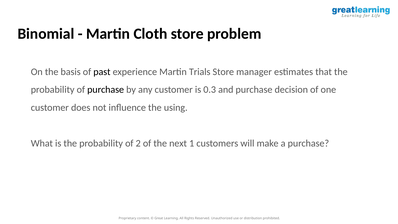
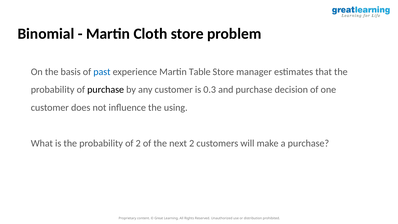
past colour: black -> blue
Trials: Trials -> Table
next 1: 1 -> 2
